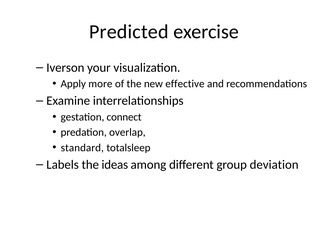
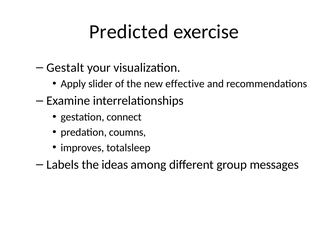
Iverson: Iverson -> Gestalt
more: more -> slider
overlap: overlap -> coumns
standard: standard -> improves
deviation: deviation -> messages
